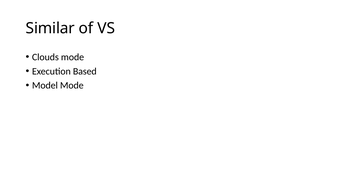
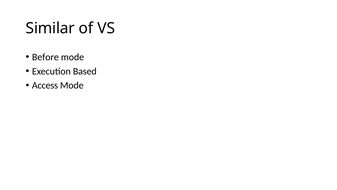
Clouds: Clouds -> Before
Model: Model -> Access
